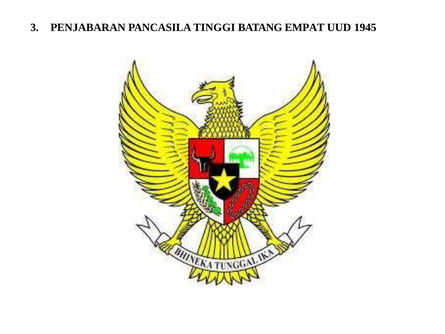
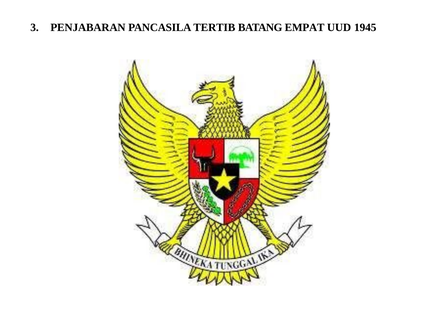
TINGGI: TINGGI -> TERTIB
